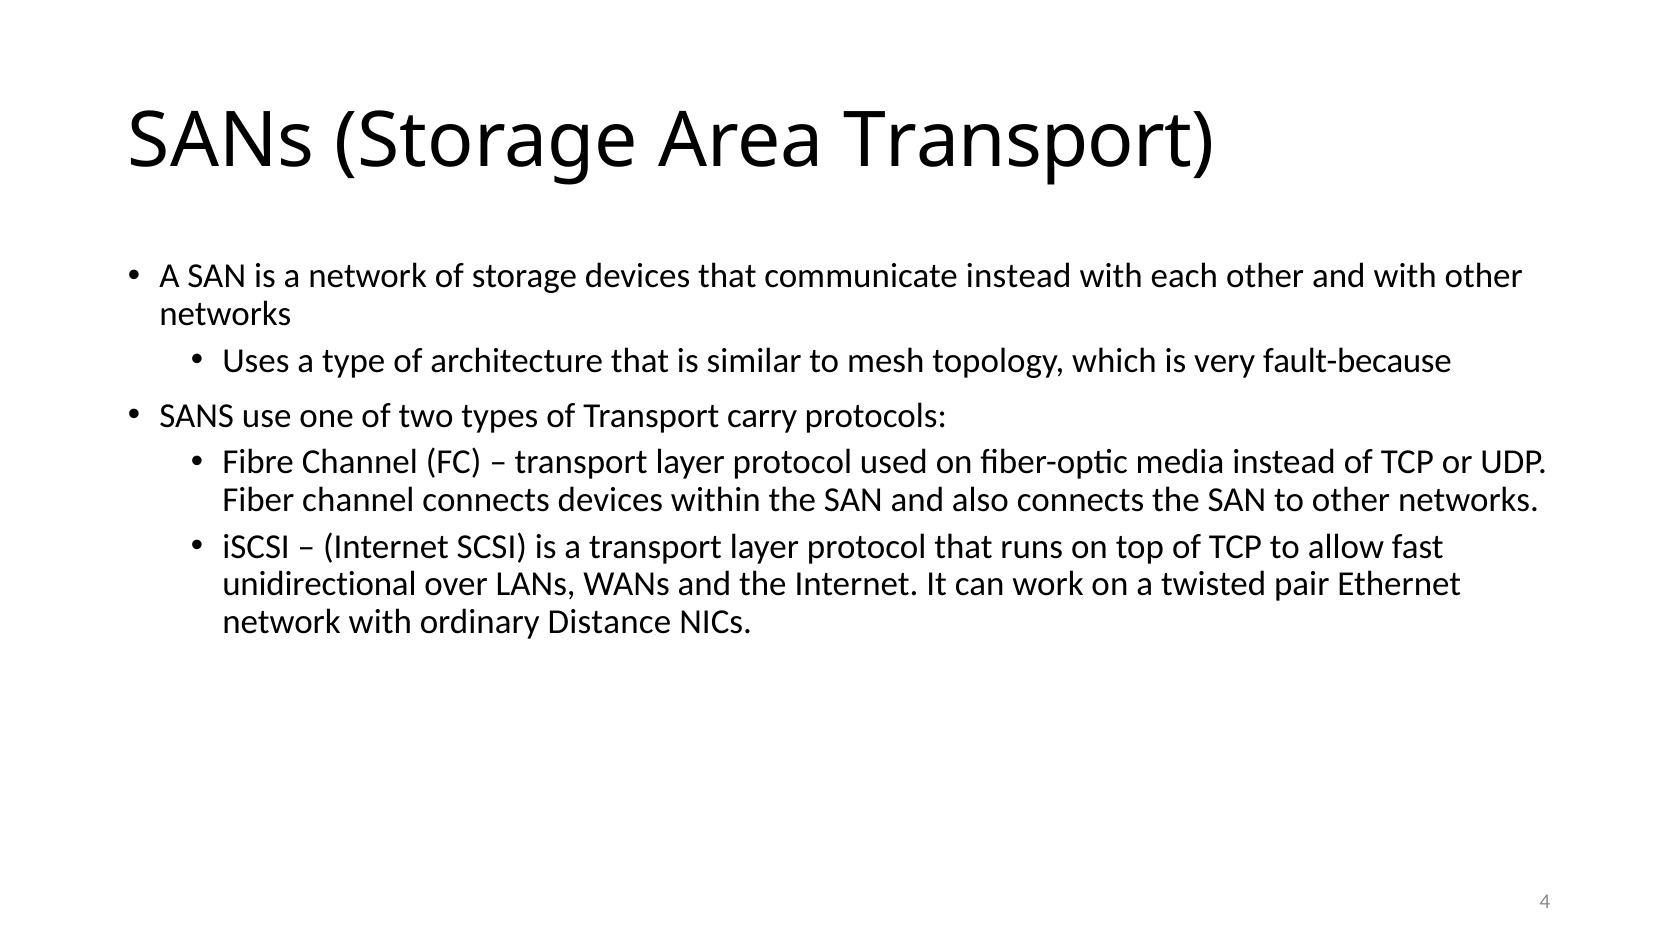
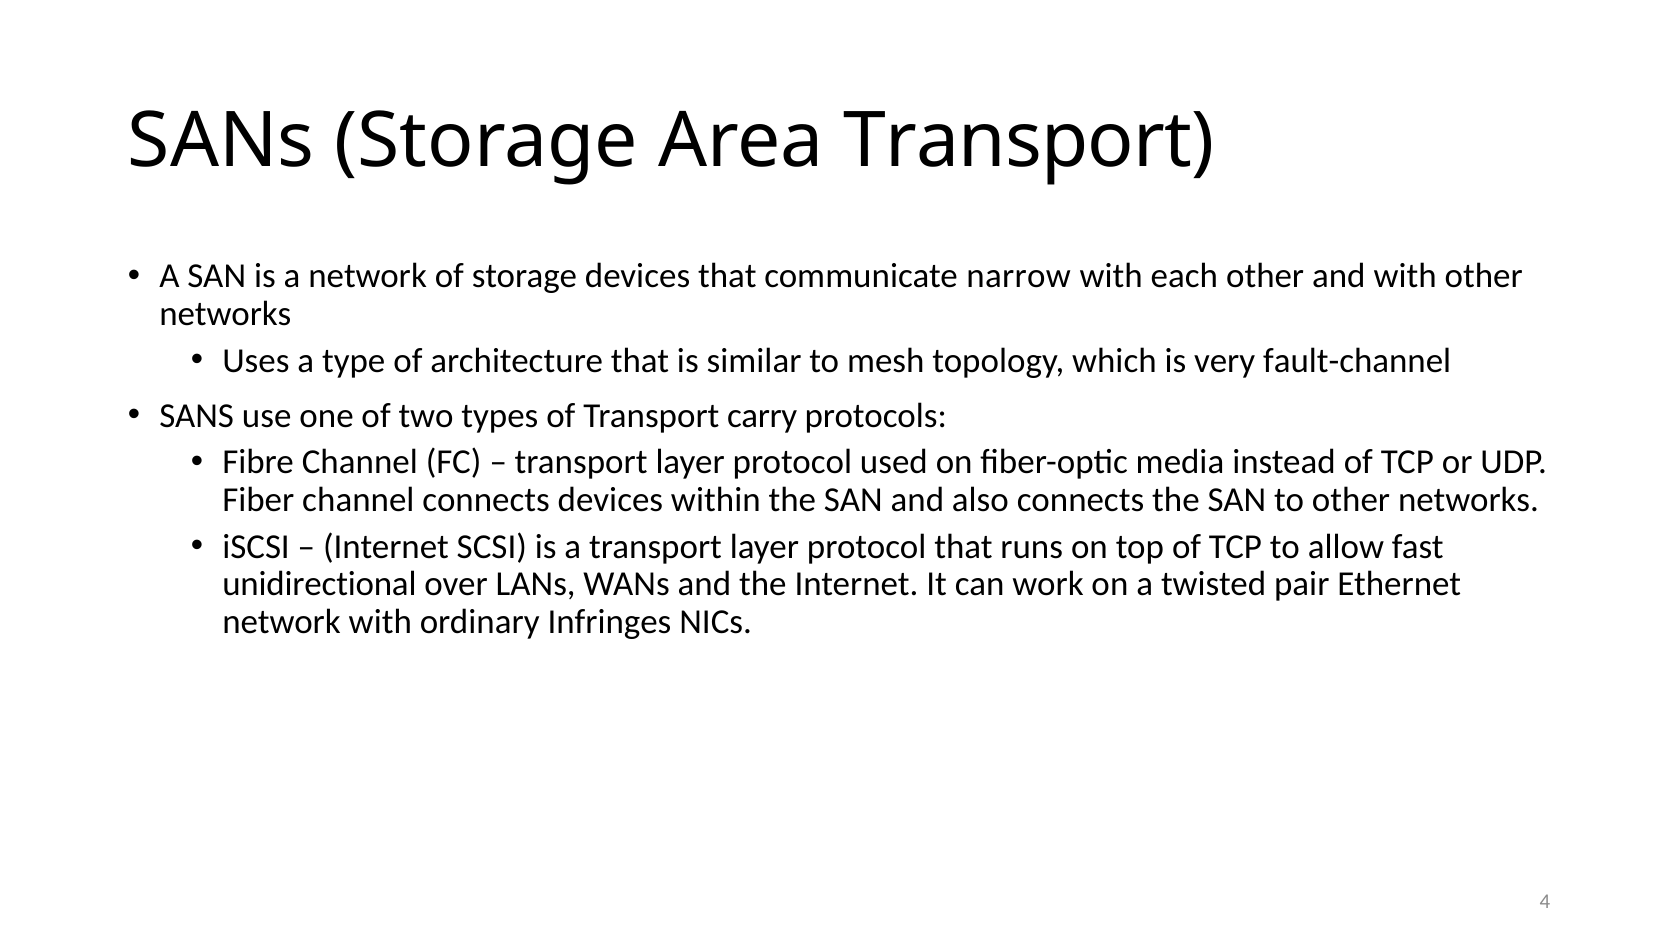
communicate instead: instead -> narrow
fault-because: fault-because -> fault-channel
Distance: Distance -> Infringes
